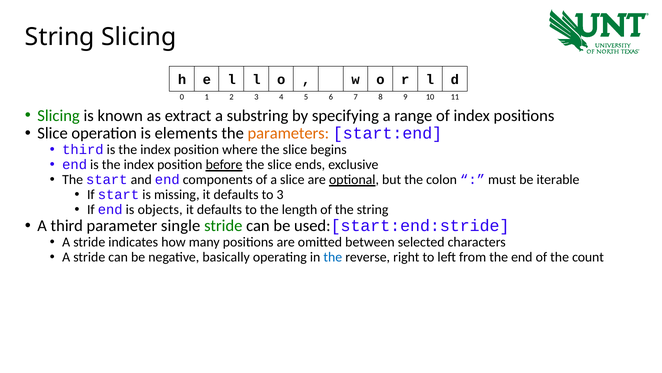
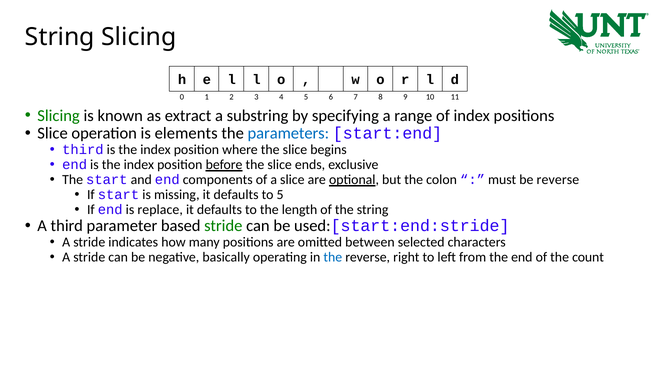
parameters colour: orange -> blue
be iterable: iterable -> reverse
to 3: 3 -> 5
objects: objects -> replace
single: single -> based
